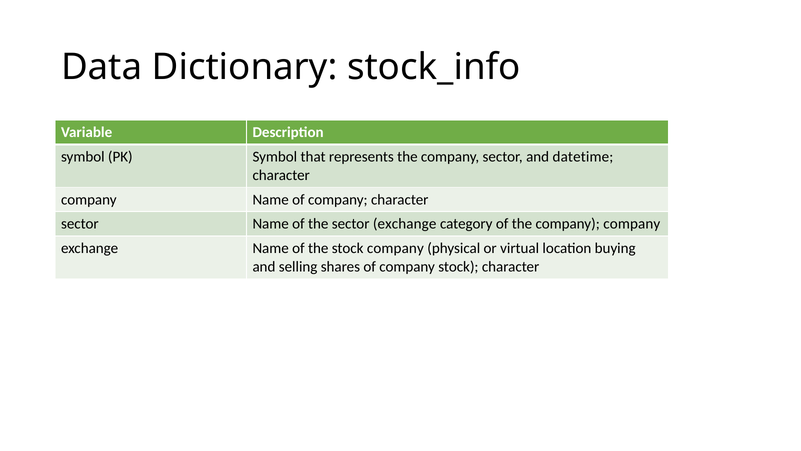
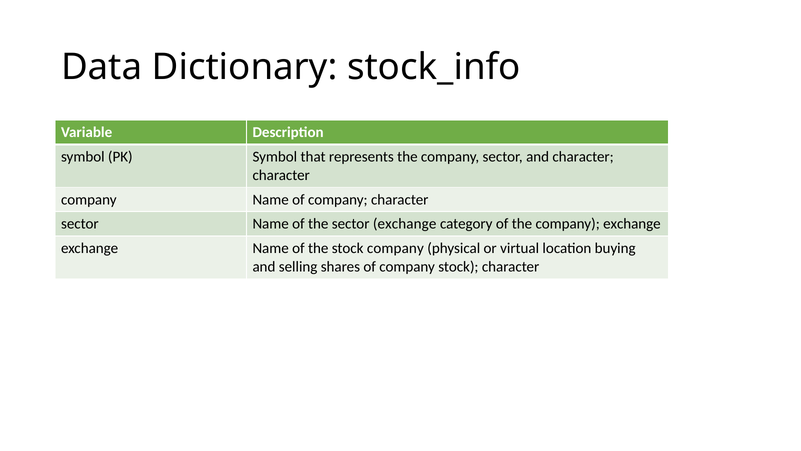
and datetime: datetime -> character
company company: company -> exchange
